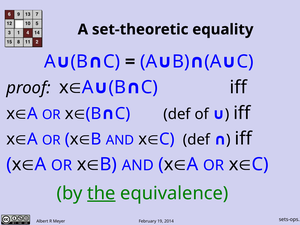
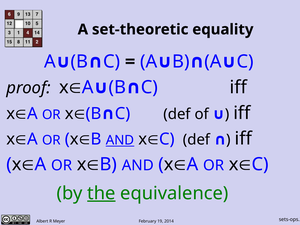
AND at (120, 140) underline: none -> present
